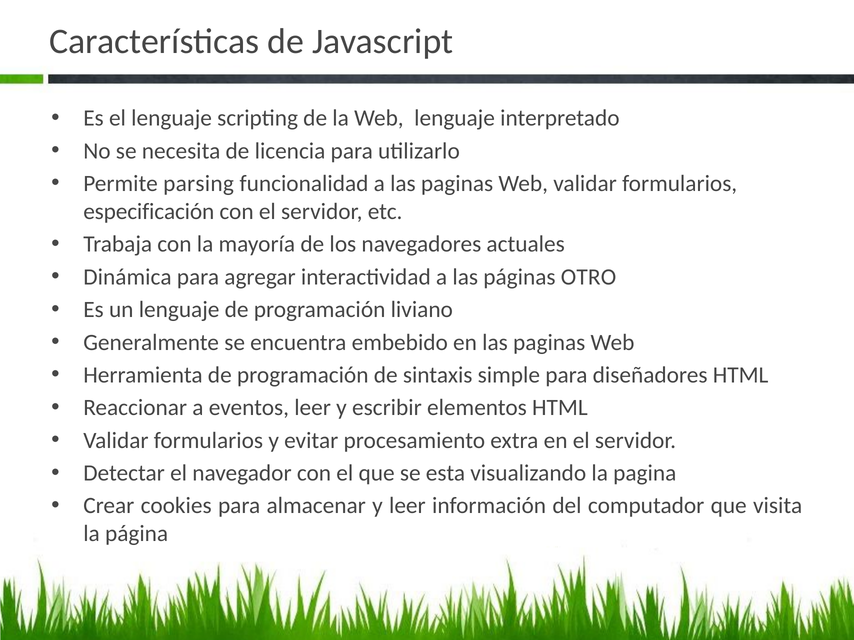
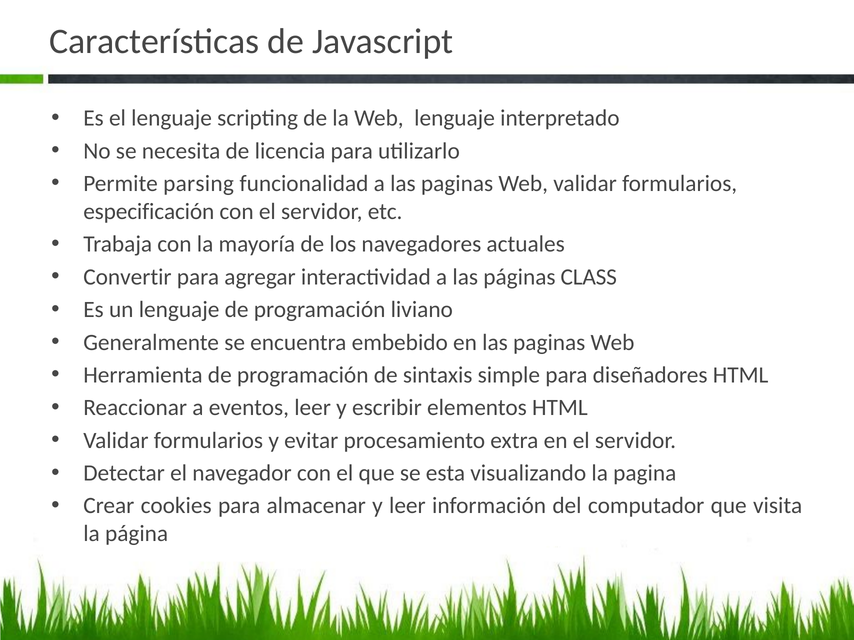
Dinámica: Dinámica -> Convertir
OTRO: OTRO -> CLASS
